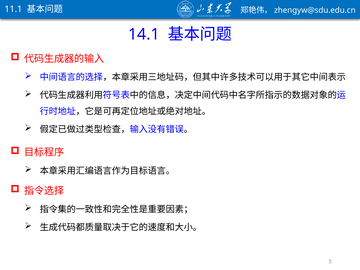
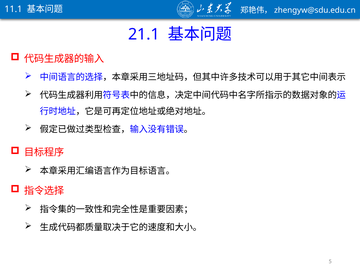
14.1: 14.1 -> 21.1
